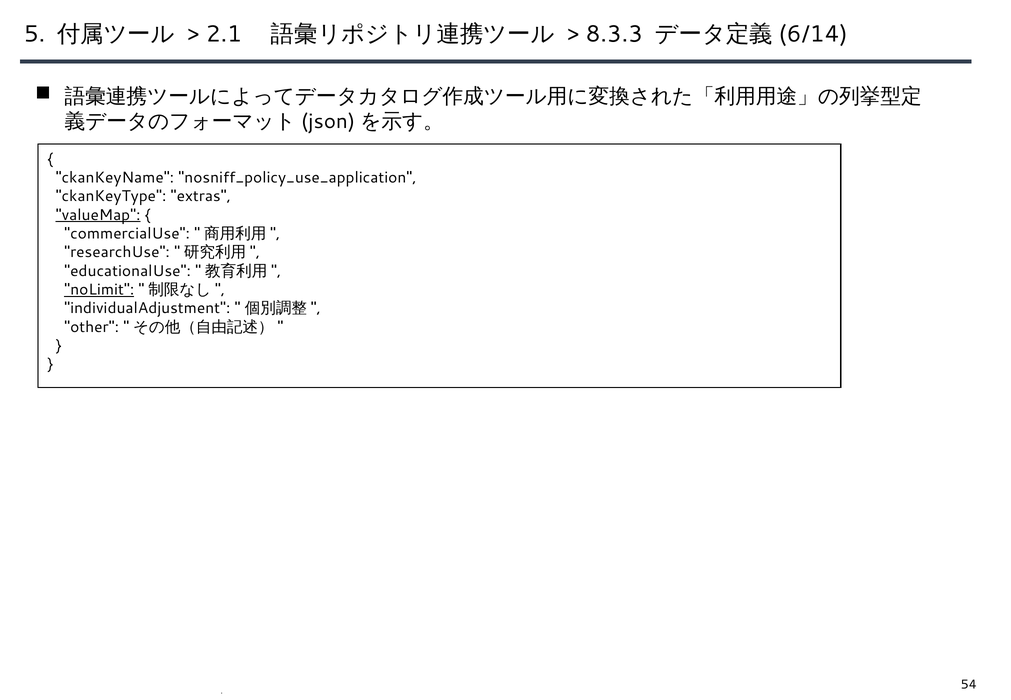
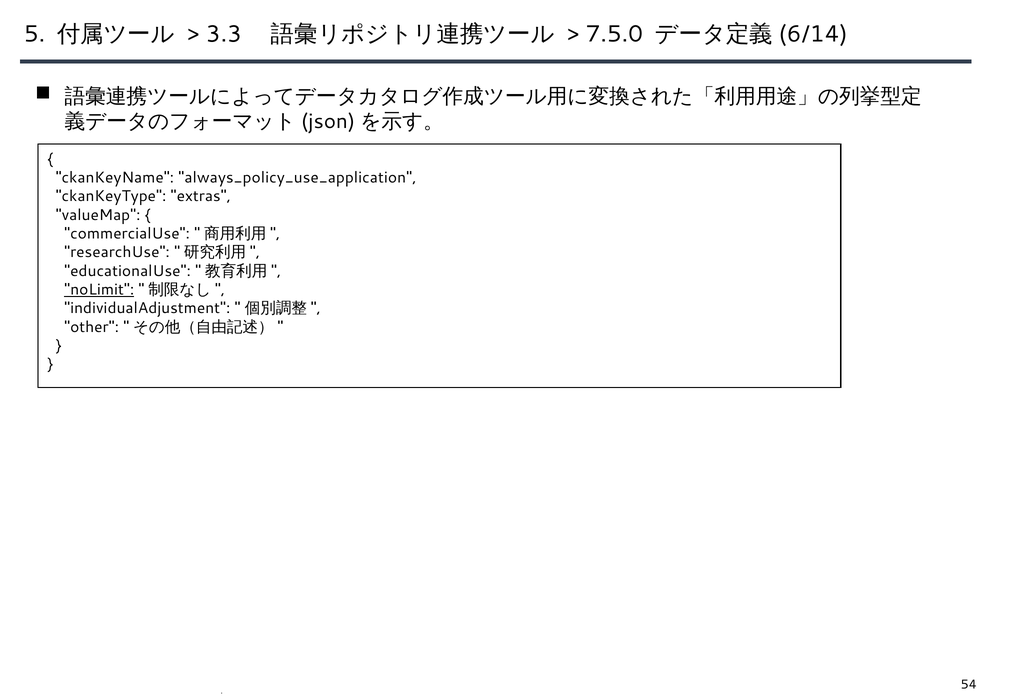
2.1: 2.1 -> 3.3
8.3.3: 8.3.3 -> 7.5.0
nosniff_policy_use_application: nosniff_policy_use_application -> always_policy_use_application
valueMap underline: present -> none
